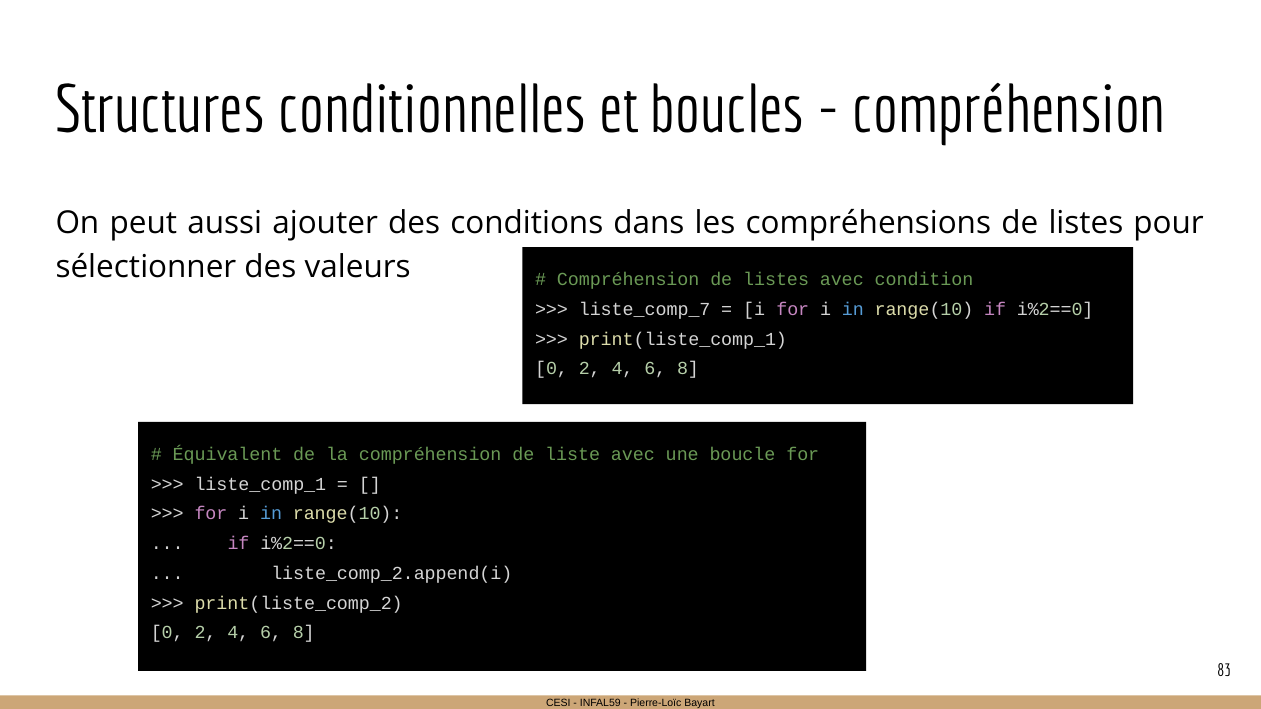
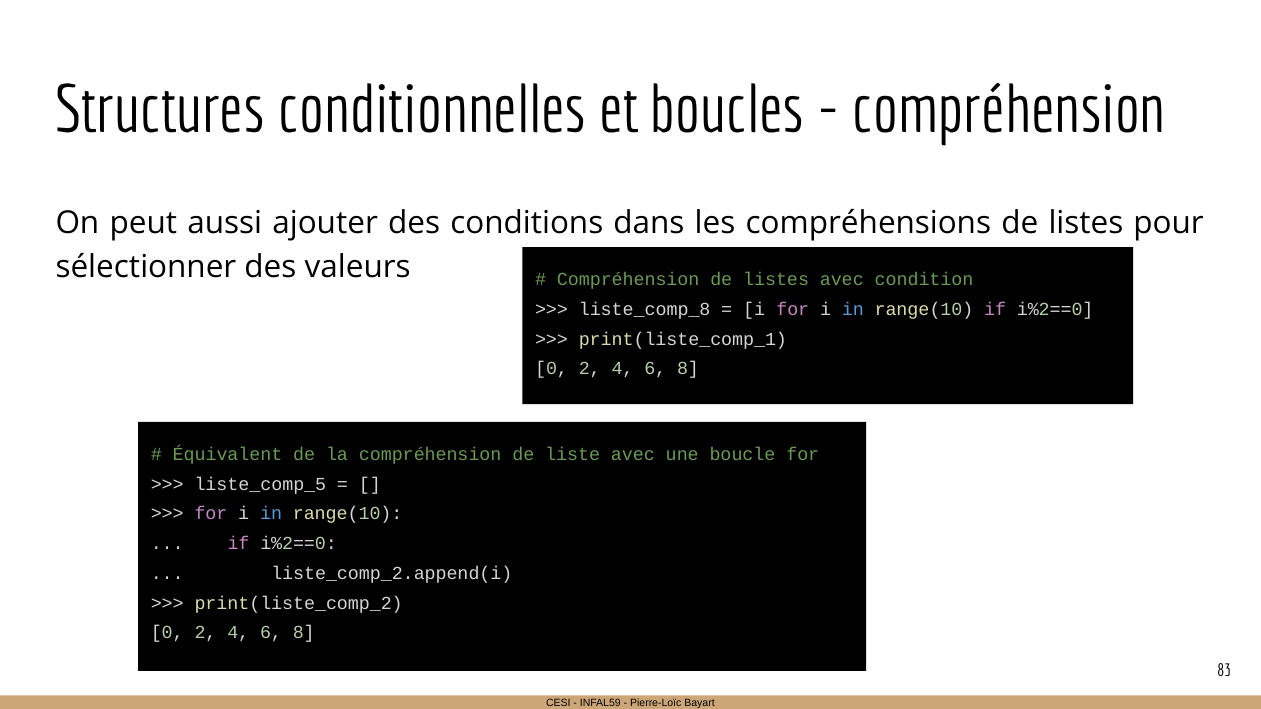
liste_comp_7: liste_comp_7 -> liste_comp_8
liste_comp_1: liste_comp_1 -> liste_comp_5
